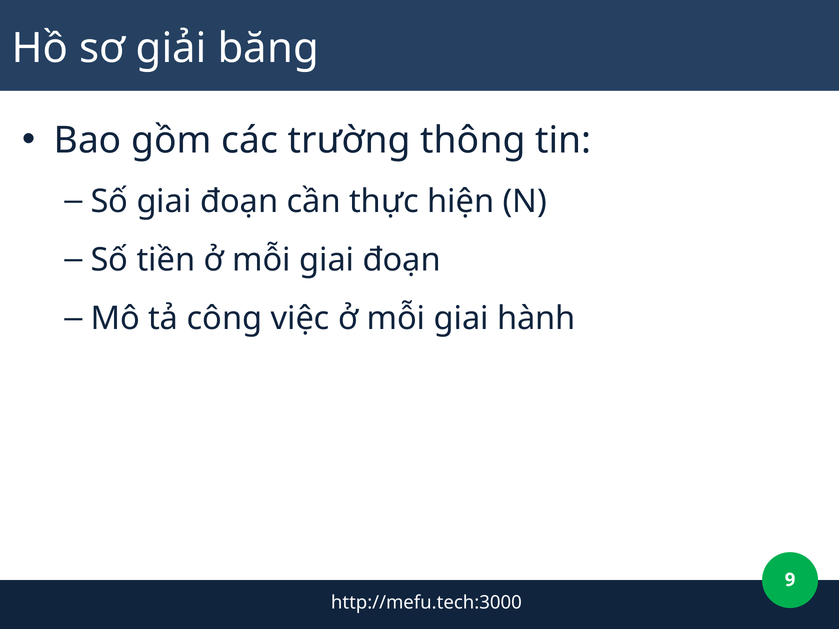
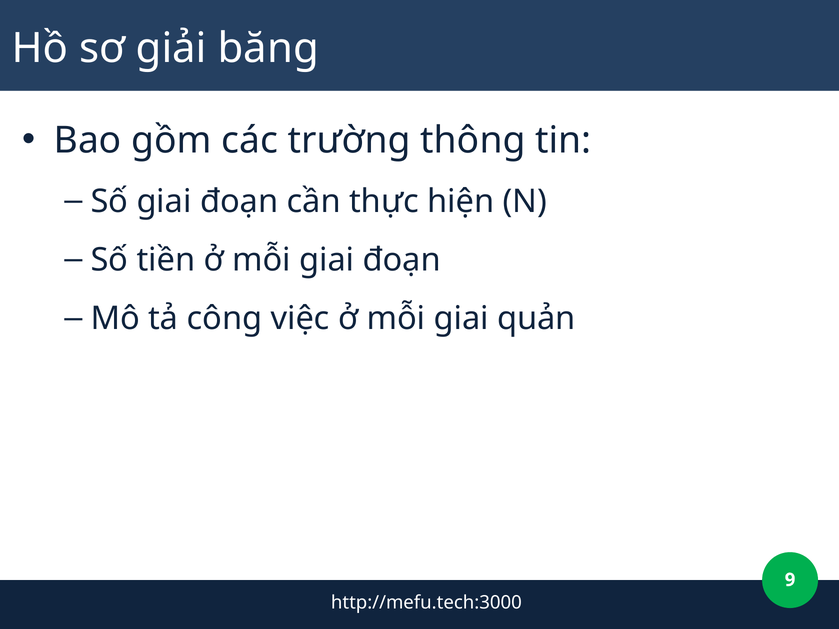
hành: hành -> quản
